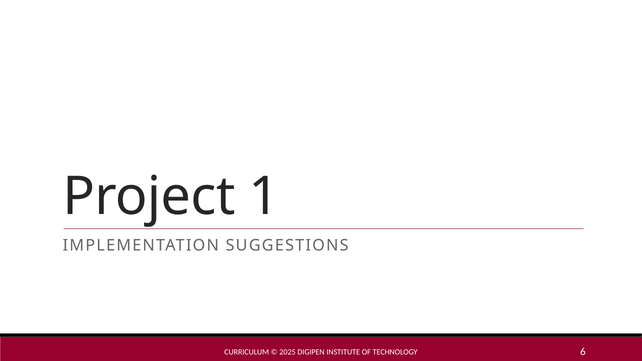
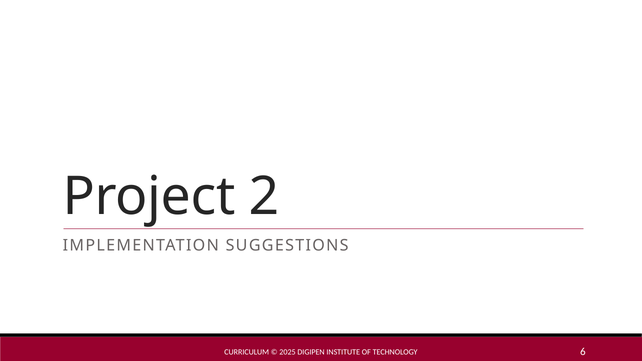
1: 1 -> 2
